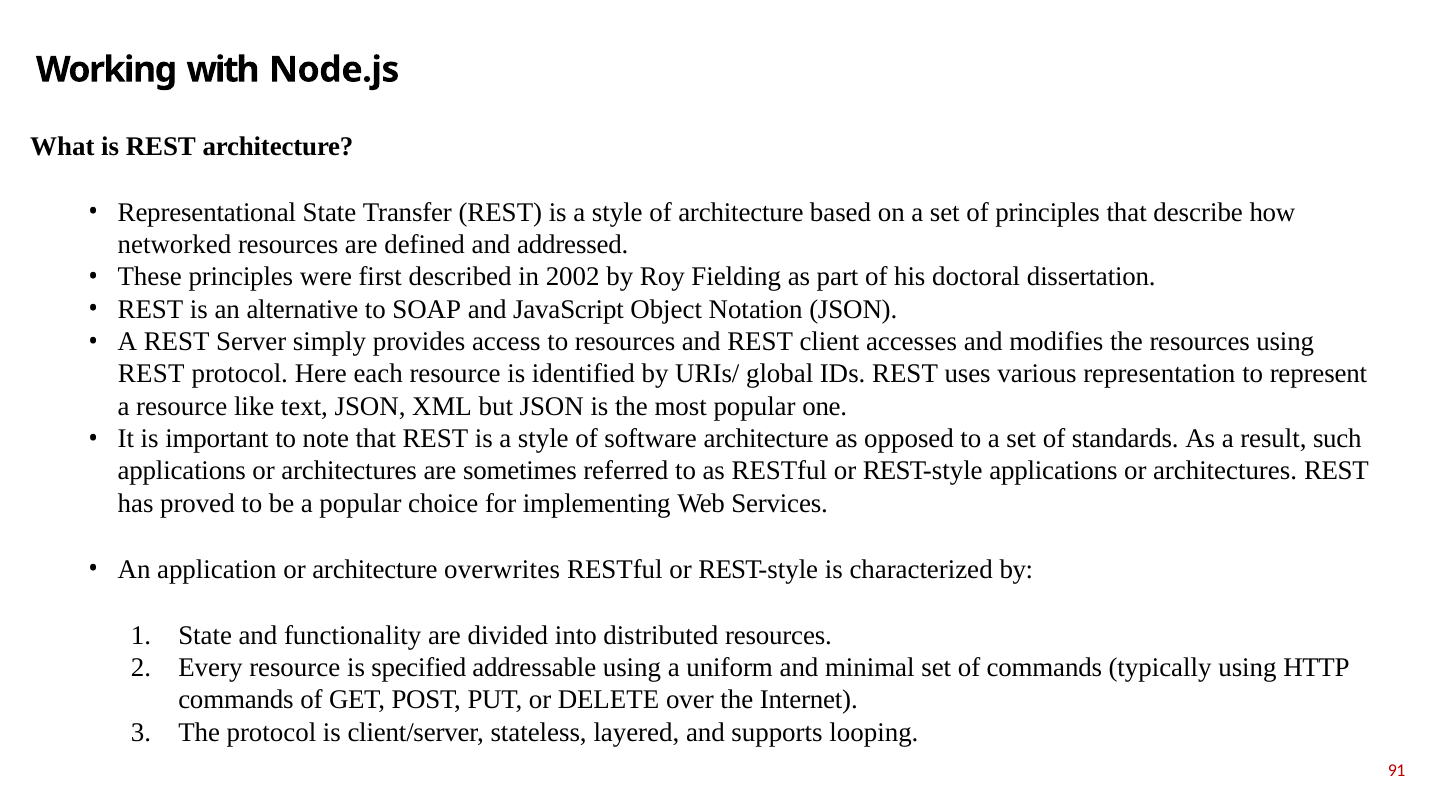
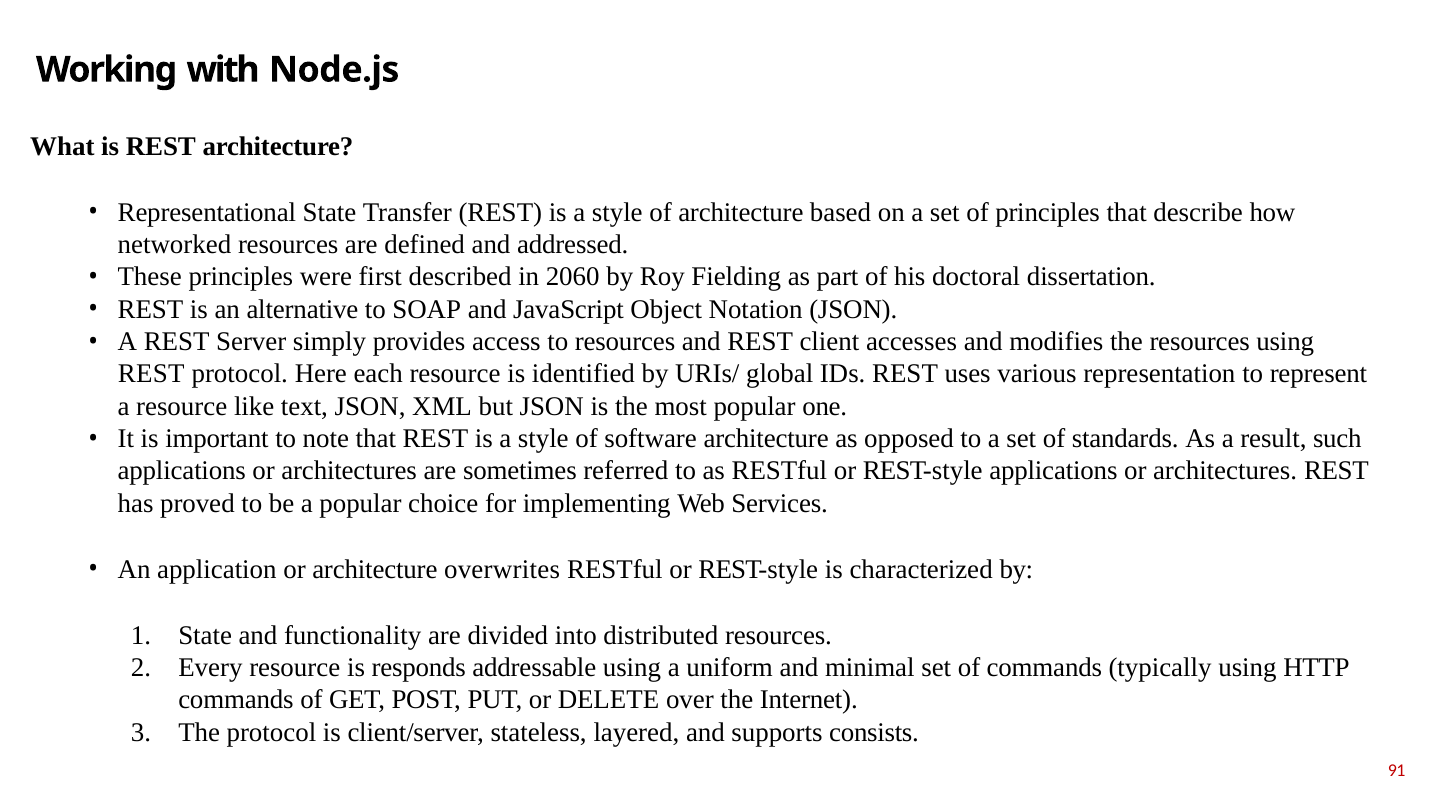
2002: 2002 -> 2060
specified: specified -> responds
looping: looping -> consists
